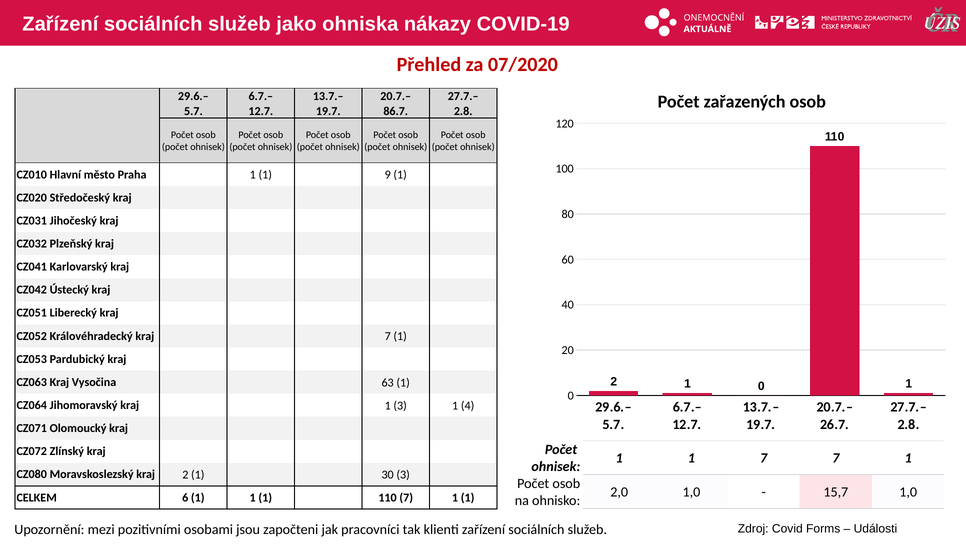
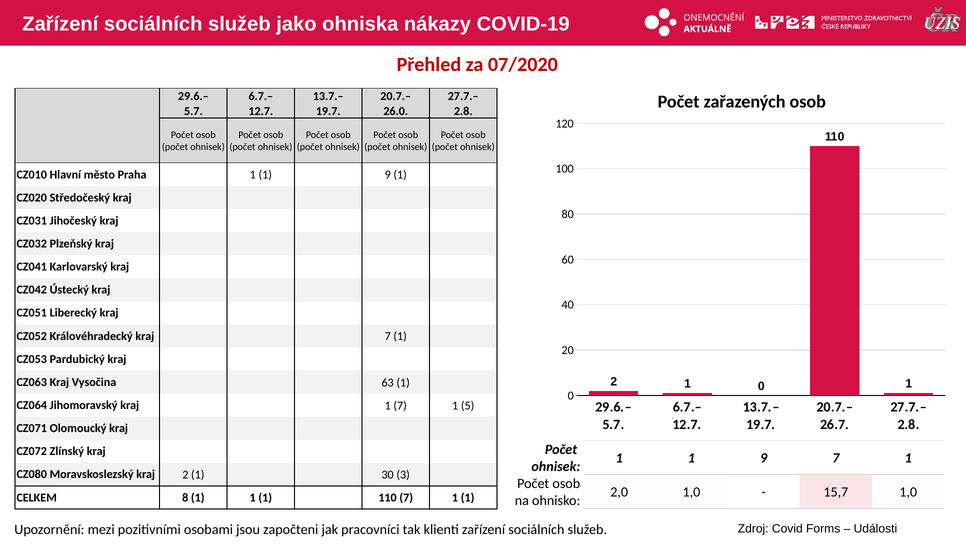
86.7: 86.7 -> 26.0
1 3: 3 -> 7
4: 4 -> 5
7 at (764, 458): 7 -> 9
6: 6 -> 8
